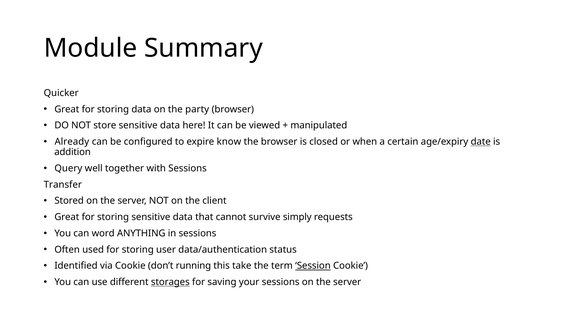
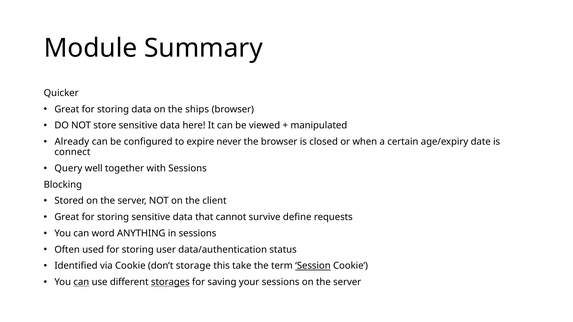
party: party -> ships
know: know -> never
date underline: present -> none
addition: addition -> connect
Transfer: Transfer -> Blocking
simply: simply -> define
running: running -> storage
can at (81, 282) underline: none -> present
